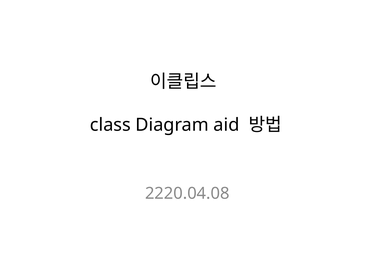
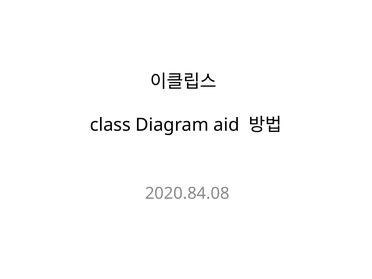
2220.04.08: 2220.04.08 -> 2020.84.08
